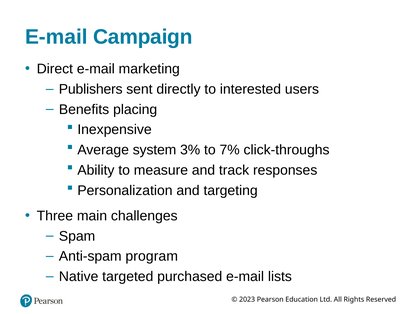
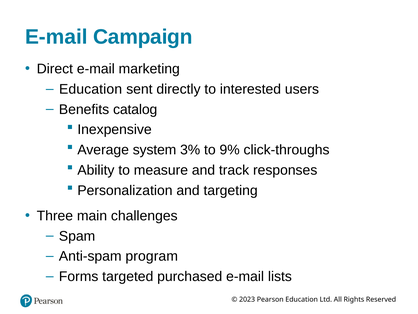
Publishers at (91, 89): Publishers -> Education
placing: placing -> catalog
7%: 7% -> 9%
Native: Native -> Forms
